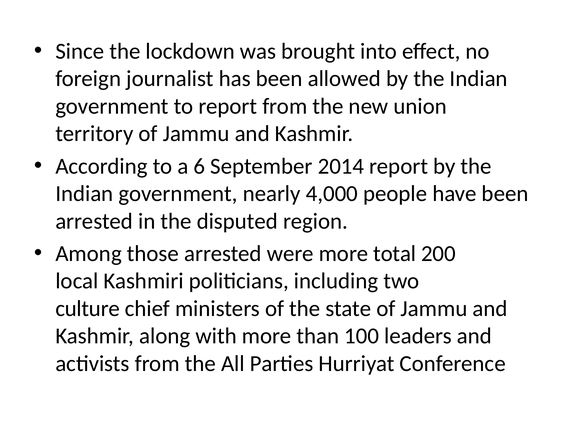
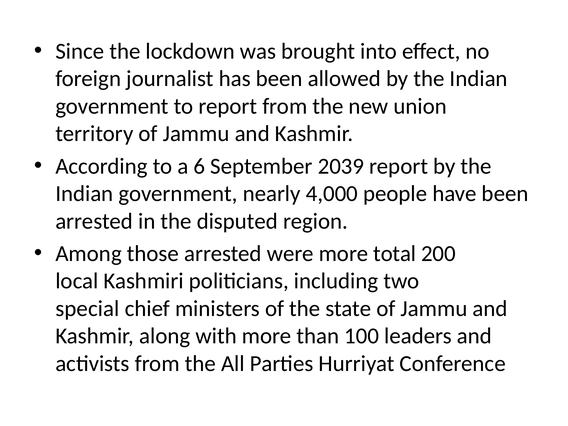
2014: 2014 -> 2039
culture: culture -> special
